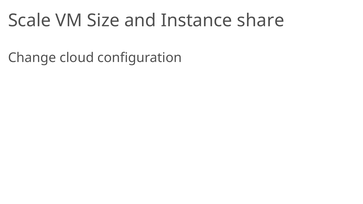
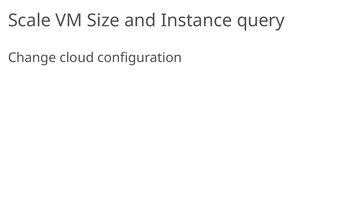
share: share -> query
